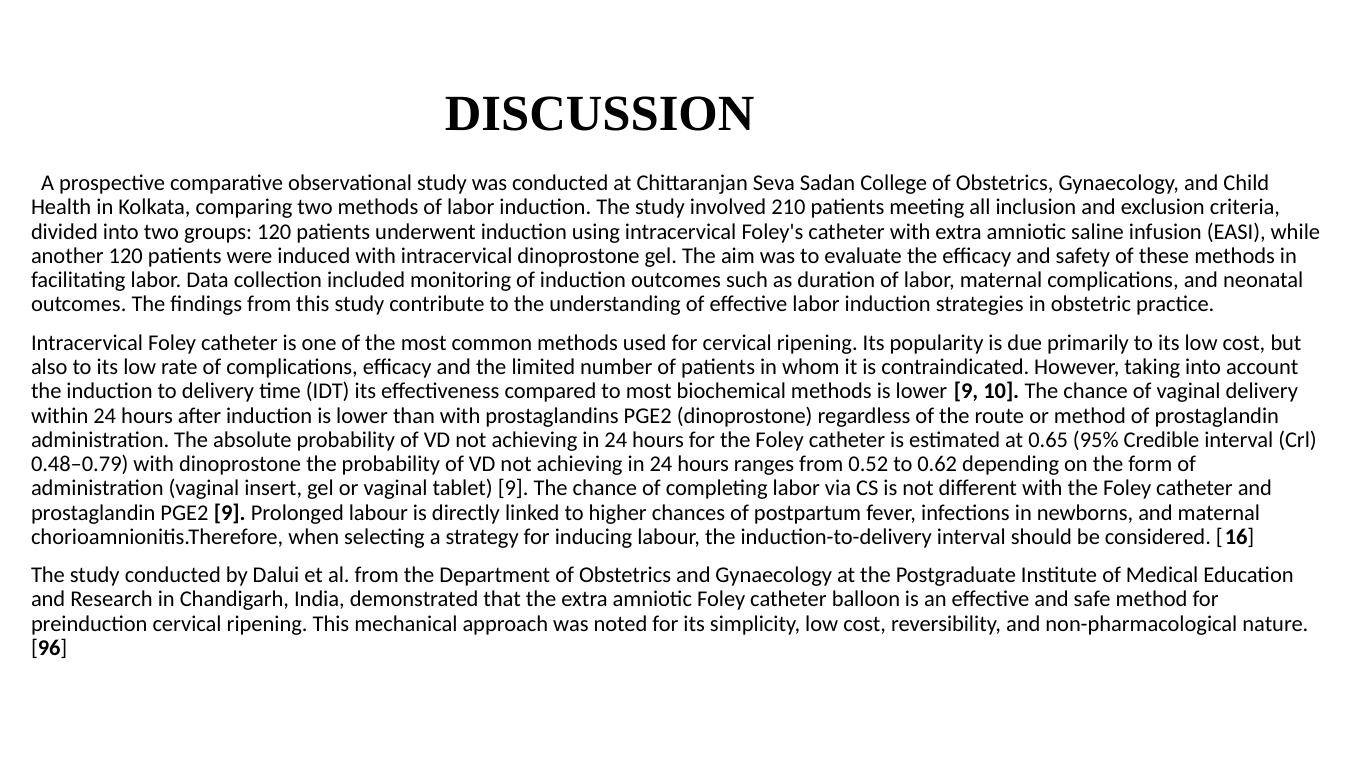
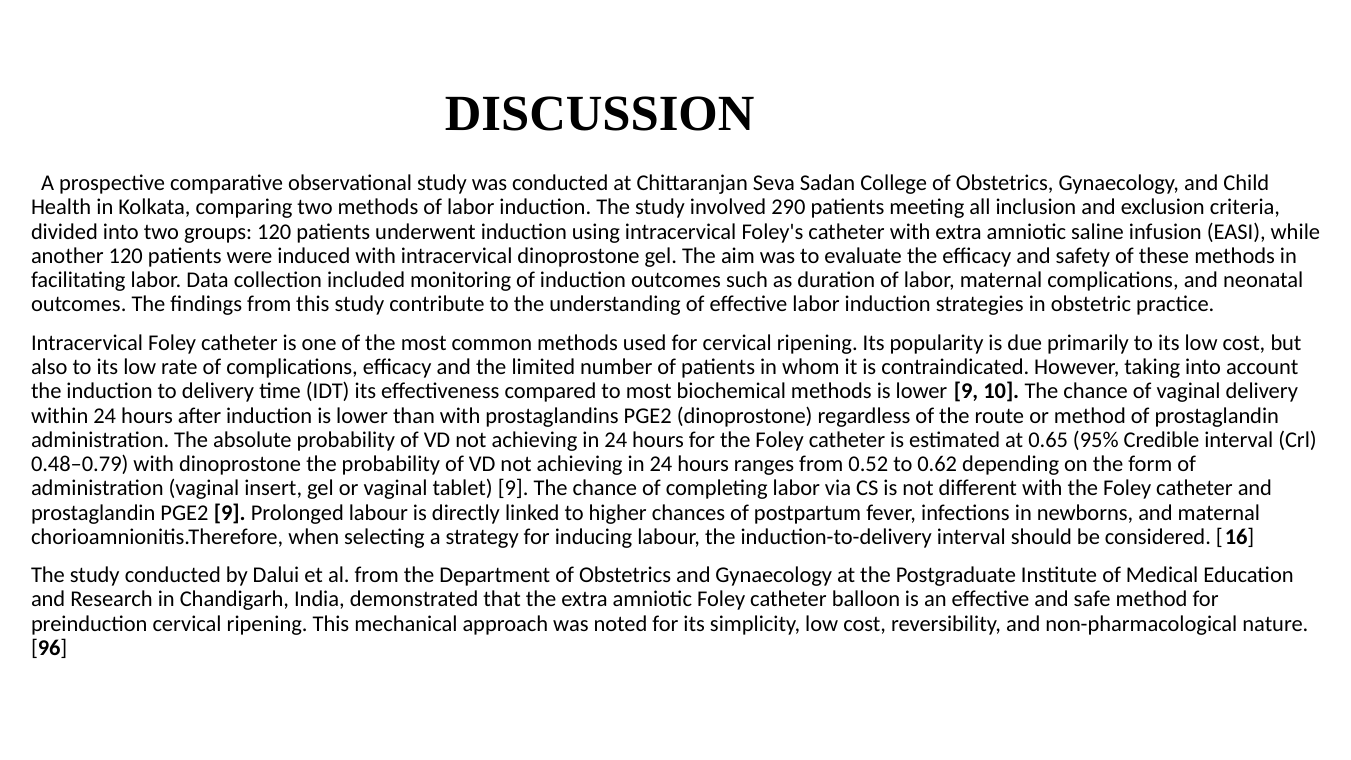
210: 210 -> 290
